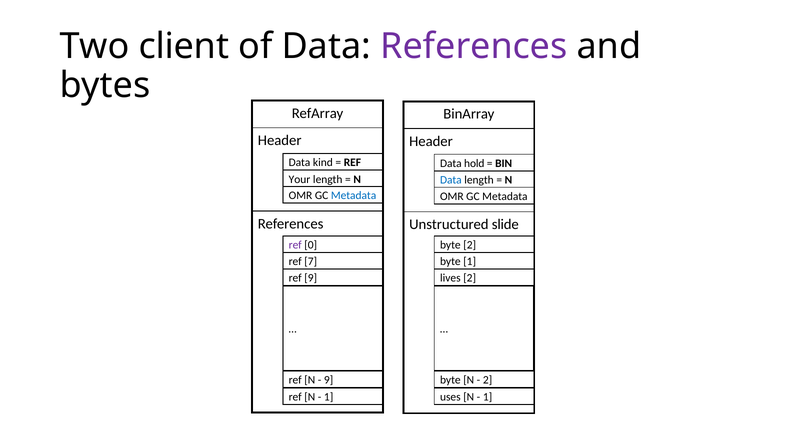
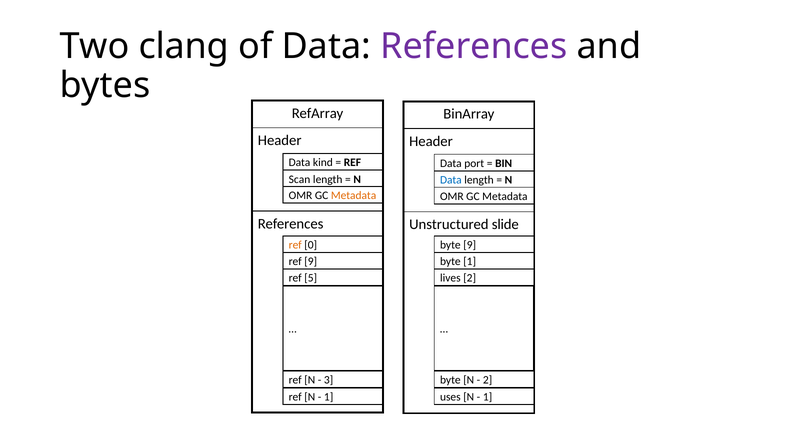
client: client -> clang
hold: hold -> port
Your: Your -> Scan
Metadata at (354, 196) colour: blue -> orange
ref at (295, 245) colour: purple -> orange
byte 2: 2 -> 9
ref 7: 7 -> 9
ref 9: 9 -> 5
9 at (329, 380): 9 -> 3
